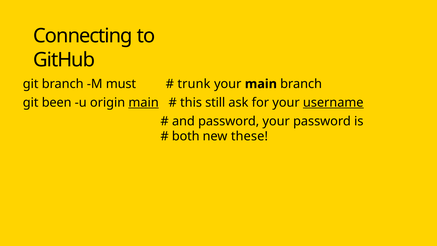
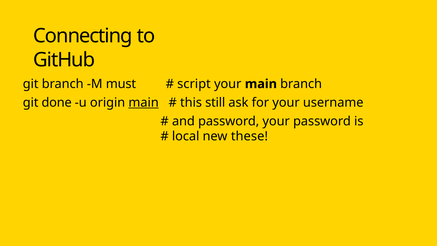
trunk: trunk -> script
been: been -> done
username underline: present -> none
both: both -> local
